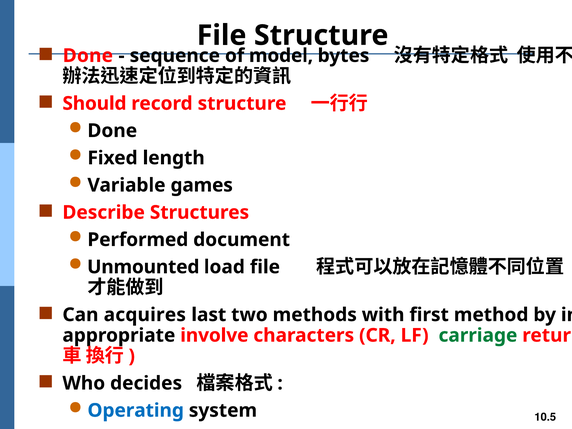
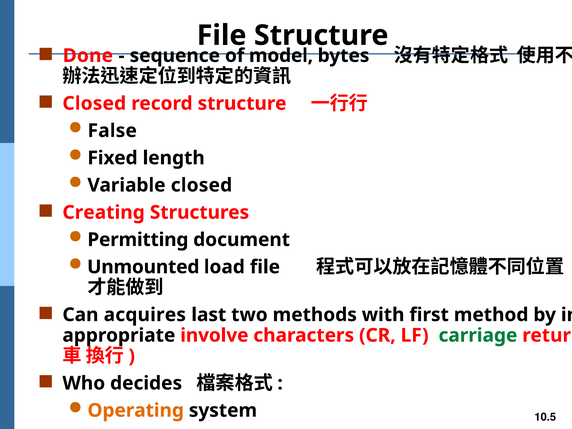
Should at (94, 103): Should -> Closed
Done at (112, 131): Done -> False
Variable games: games -> closed
Describe: Describe -> Creating
Performed: Performed -> Permitting
Operating colour: blue -> orange
